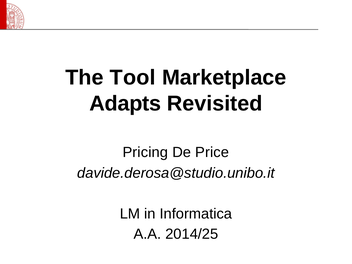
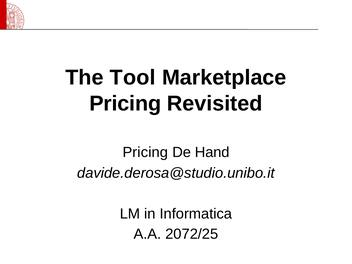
Adapts at (125, 103): Adapts -> Pricing
Price: Price -> Hand
2014/25: 2014/25 -> 2072/25
